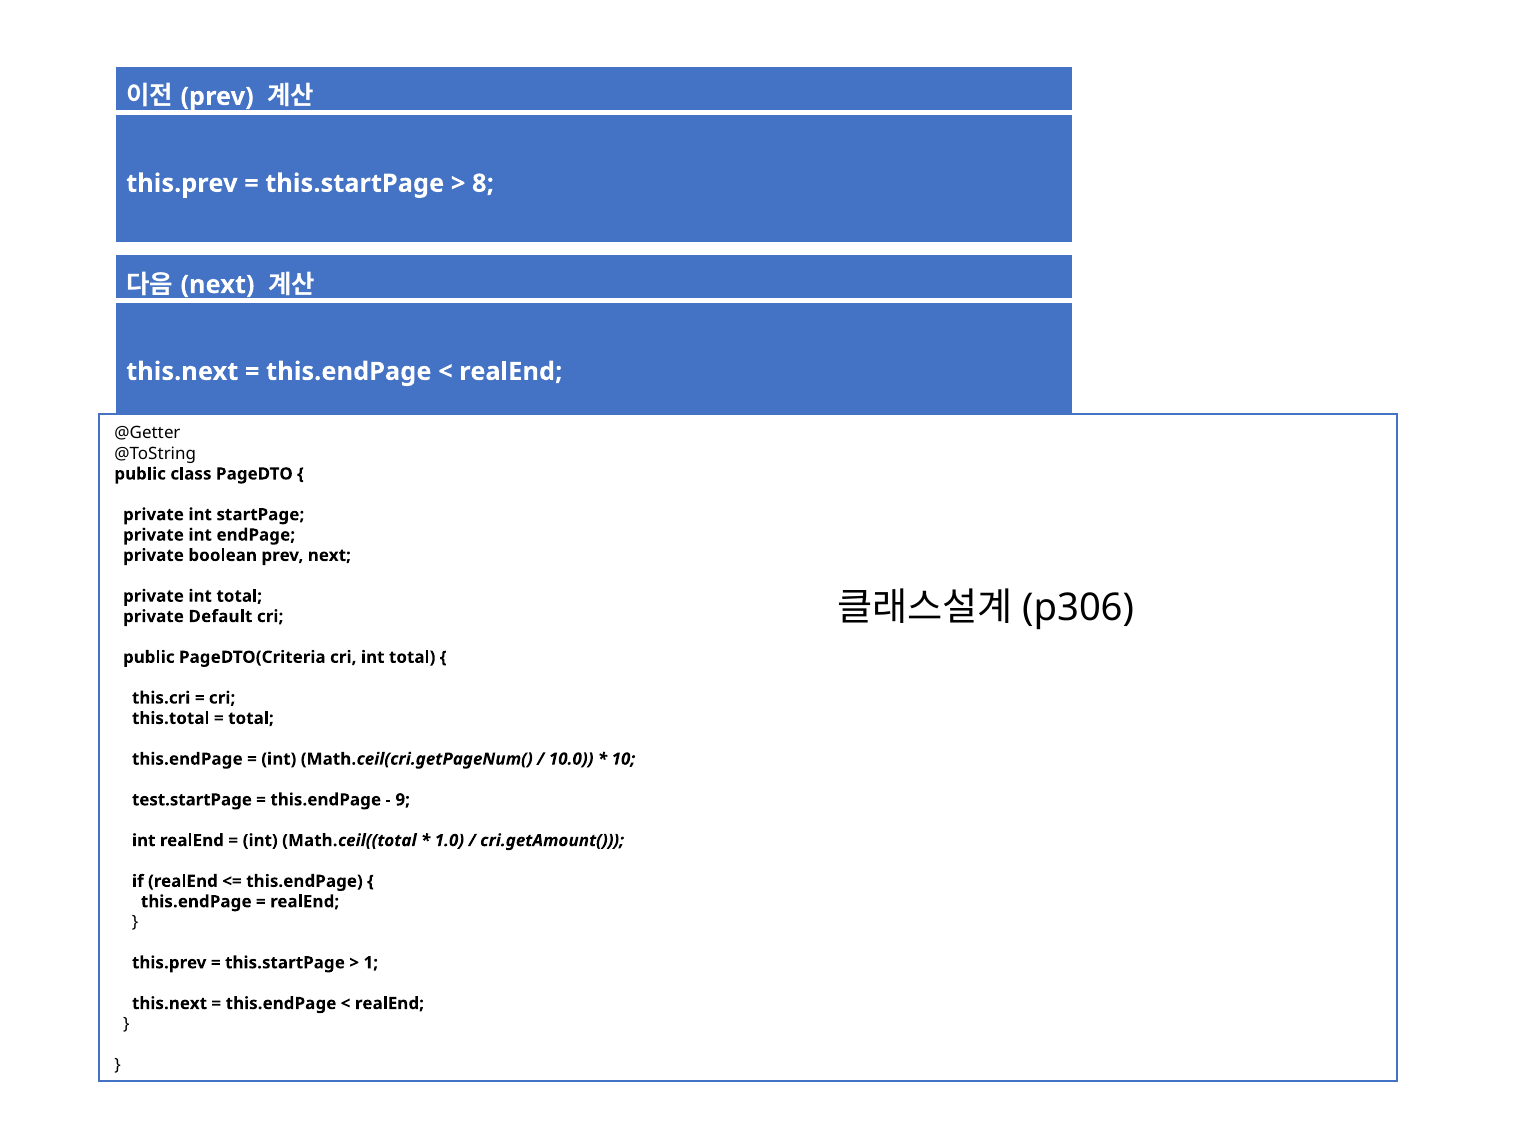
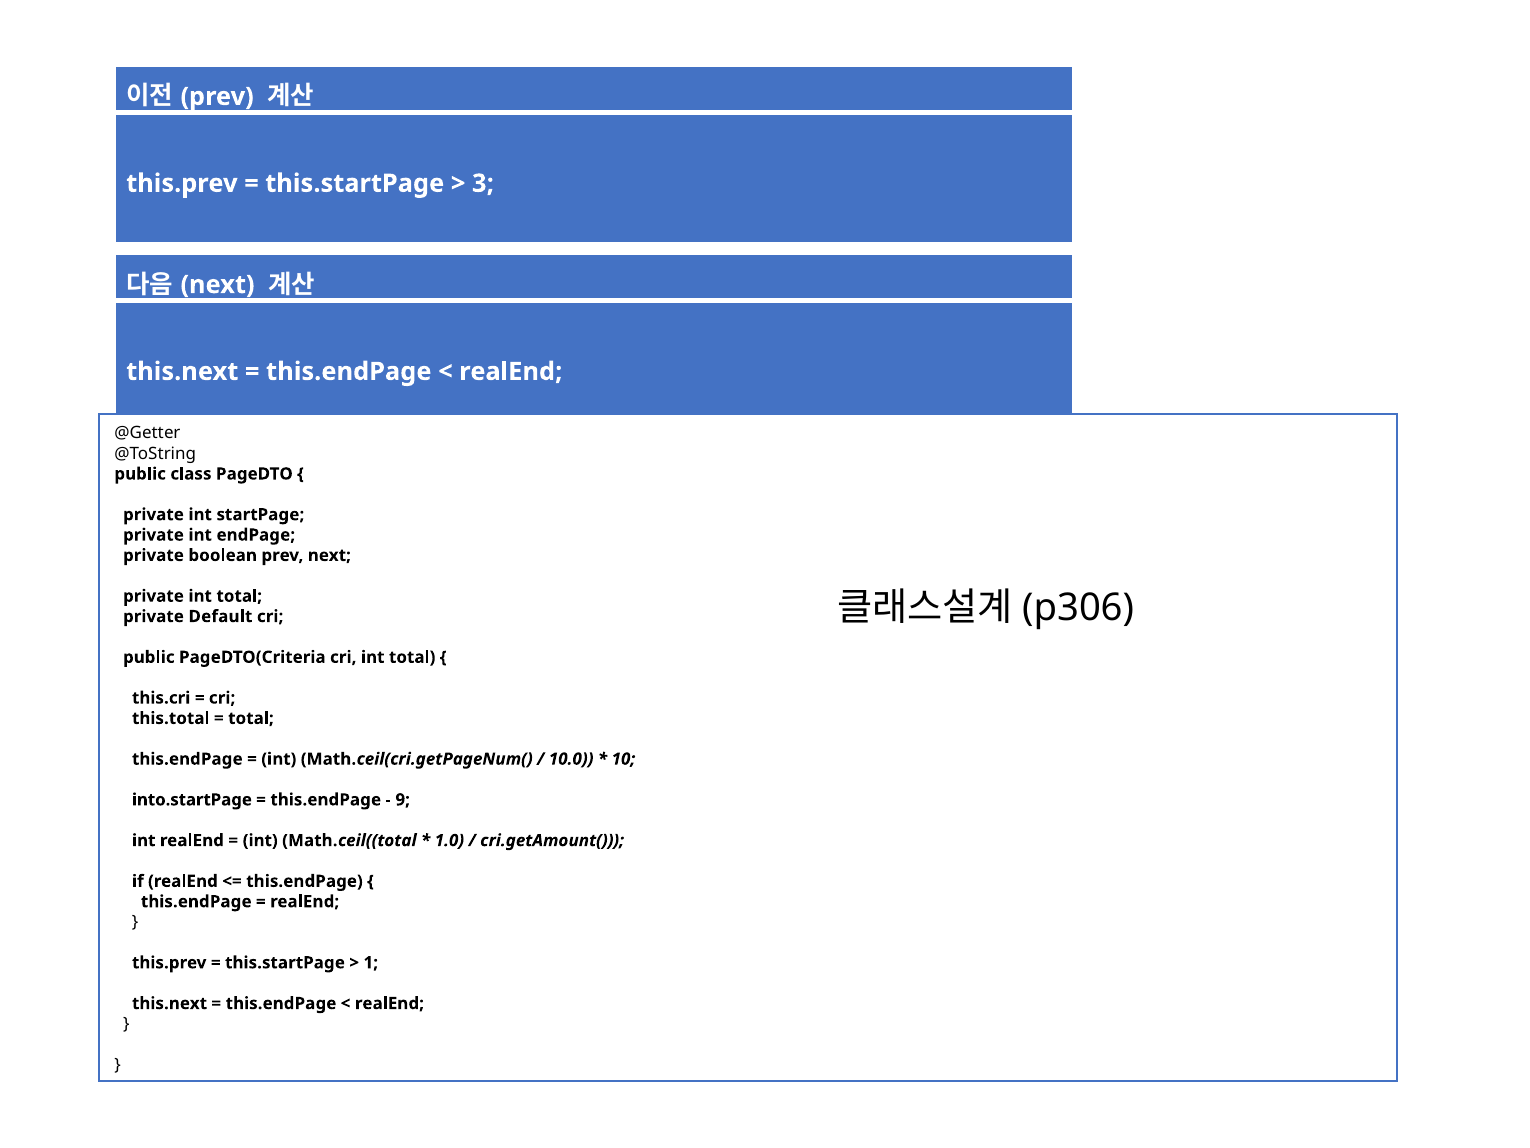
8: 8 -> 3
test.startPage: test.startPage -> into.startPage
